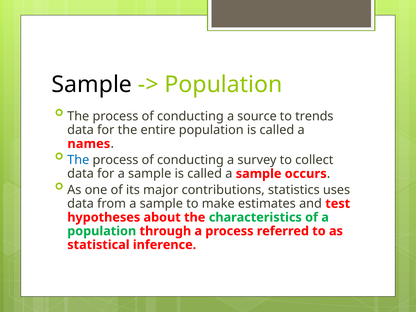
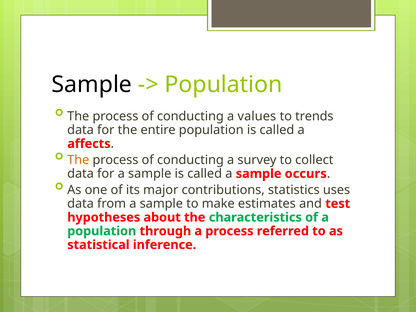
source: source -> values
names: names -> affects
The at (78, 160) colour: blue -> orange
